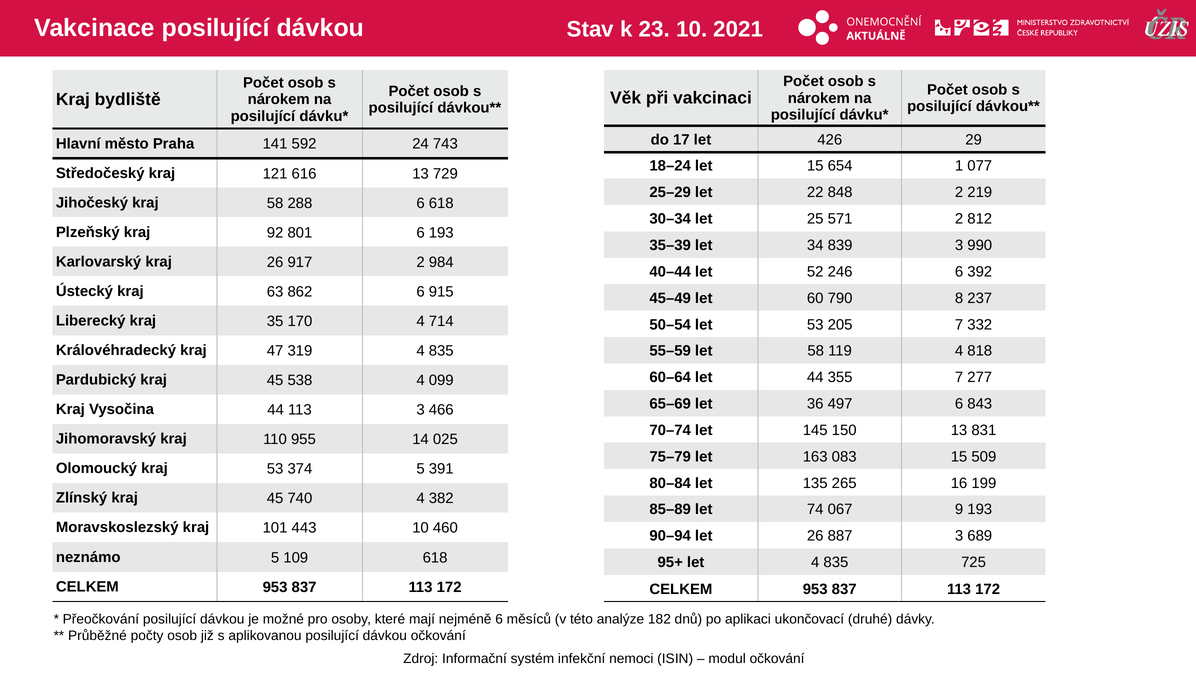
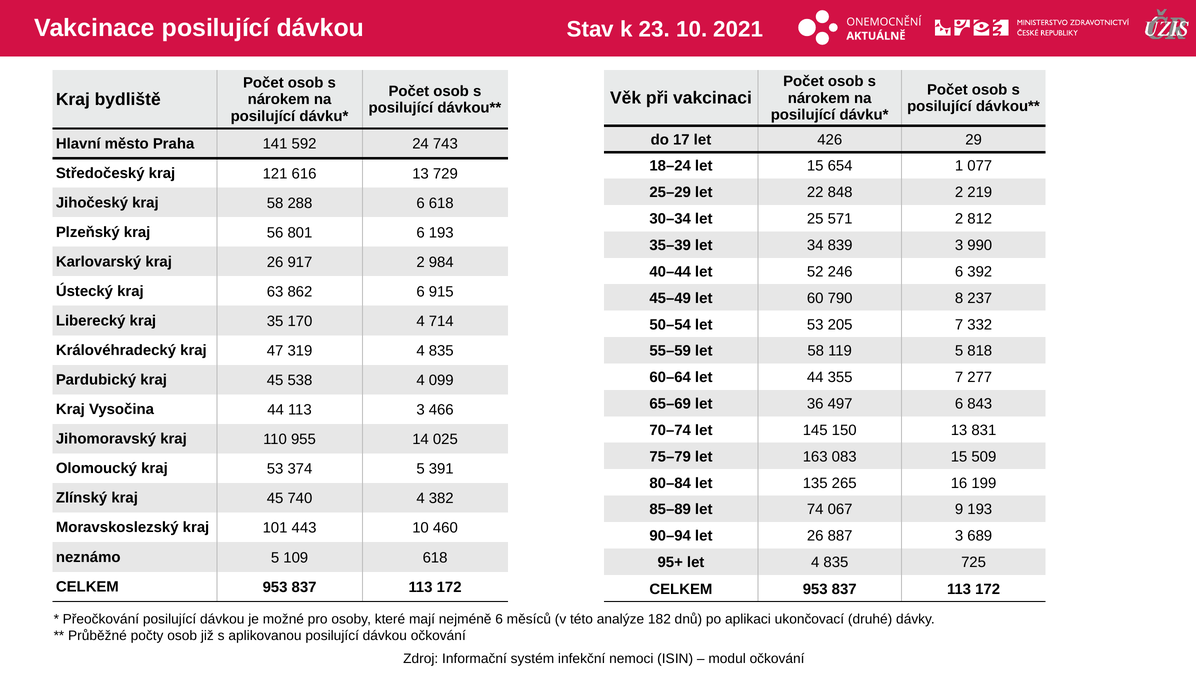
92: 92 -> 56
119 4: 4 -> 5
